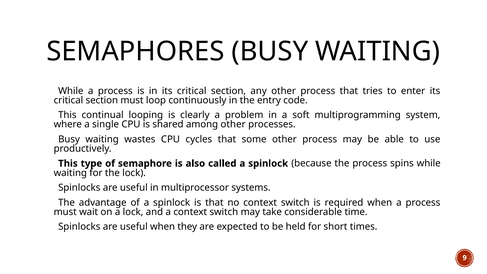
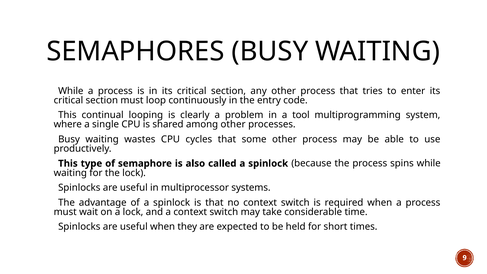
soft: soft -> tool
